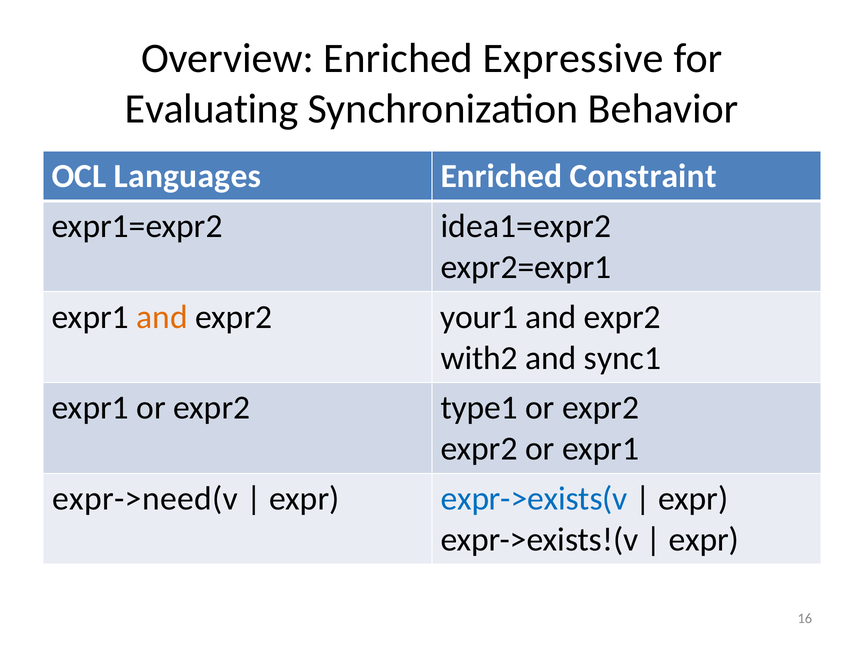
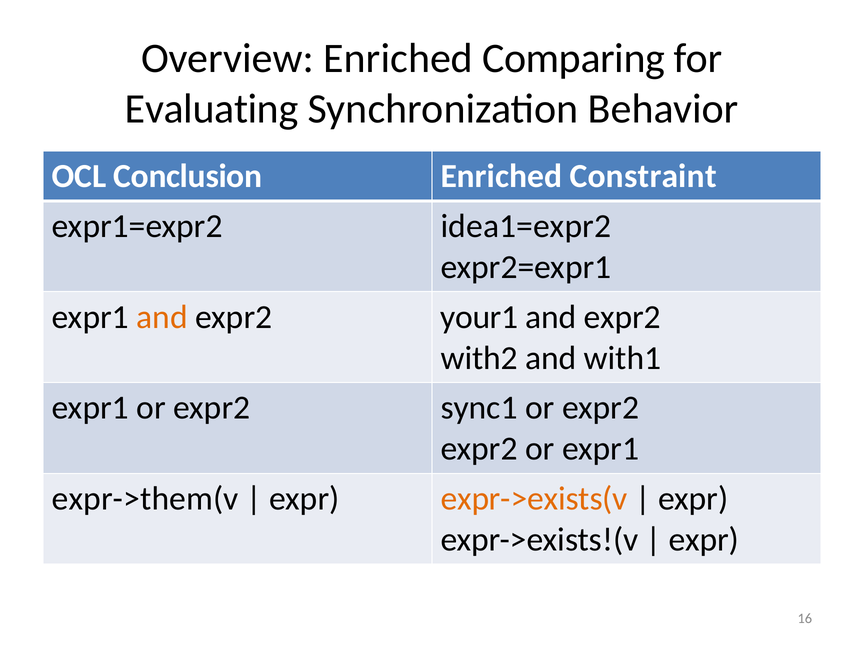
Expressive: Expressive -> Comparing
Languages: Languages -> Conclusion
sync1: sync1 -> with1
type1: type1 -> sync1
expr->need(v: expr->need(v -> expr->them(v
expr->exists(v colour: blue -> orange
